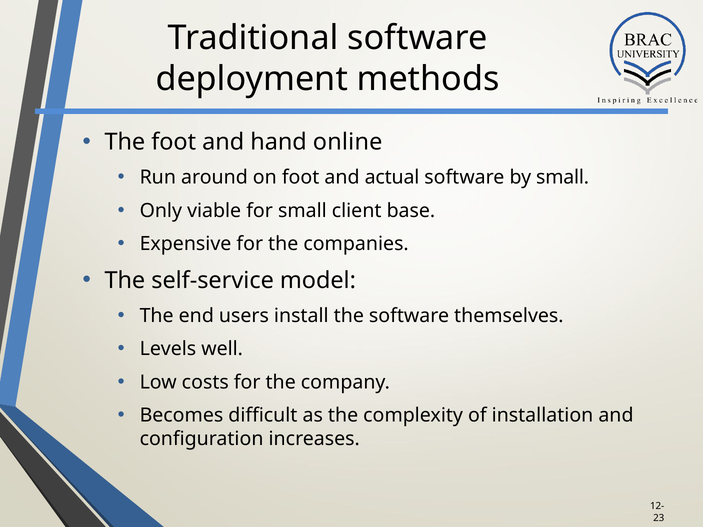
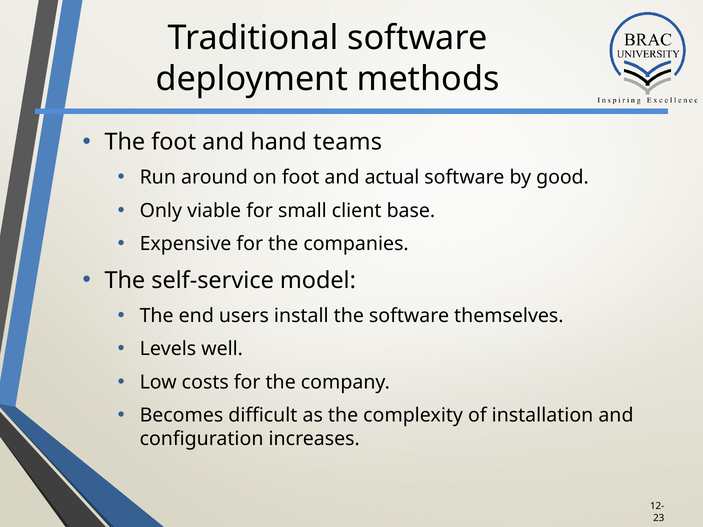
online: online -> teams
by small: small -> good
